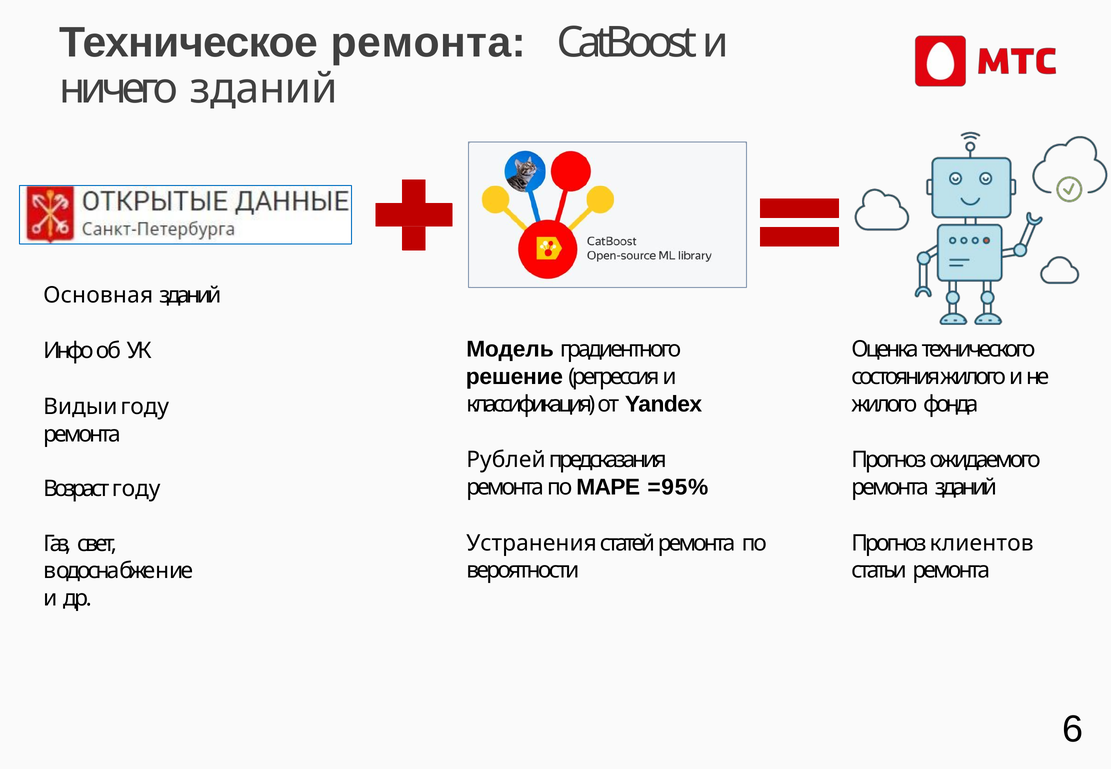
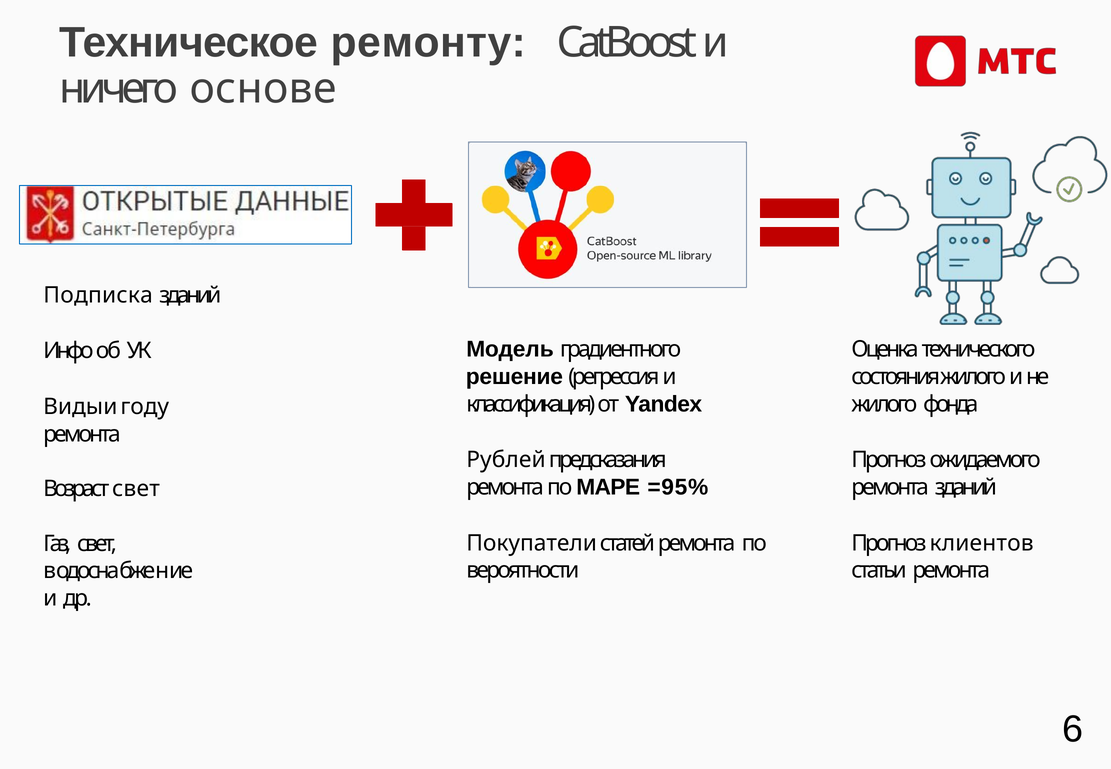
Техническое ремонта: ремонта -> ремонту
ничего зданий: зданий -> основе
Основная: Основная -> Подписка
Возраст году: году -> свет
Устранения: Устранения -> Покупатели
